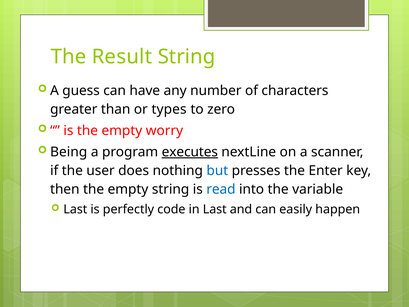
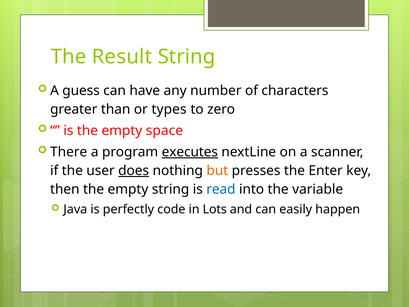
worry: worry -> space
Being: Being -> There
does underline: none -> present
but colour: blue -> orange
Last at (75, 209): Last -> Java
in Last: Last -> Lots
